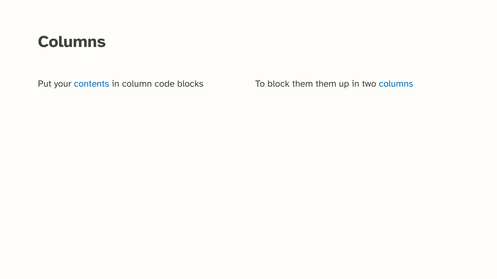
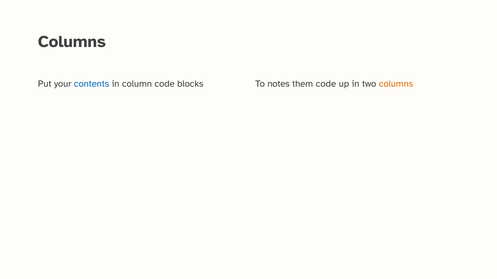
block: block -> notes
them them: them -> code
columns at (396, 84) colour: blue -> orange
